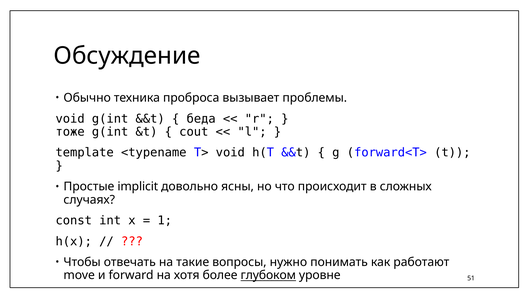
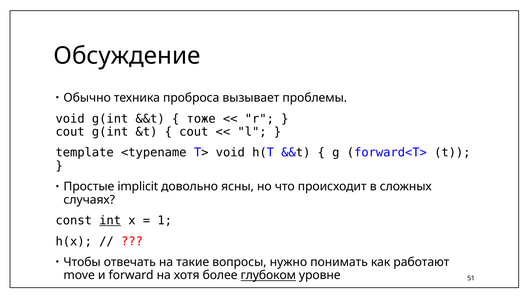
беда: беда -> тоже
тоже at (70, 132): тоже -> cout
int underline: none -> present
